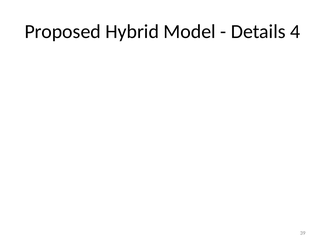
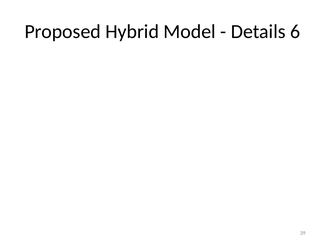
4: 4 -> 6
